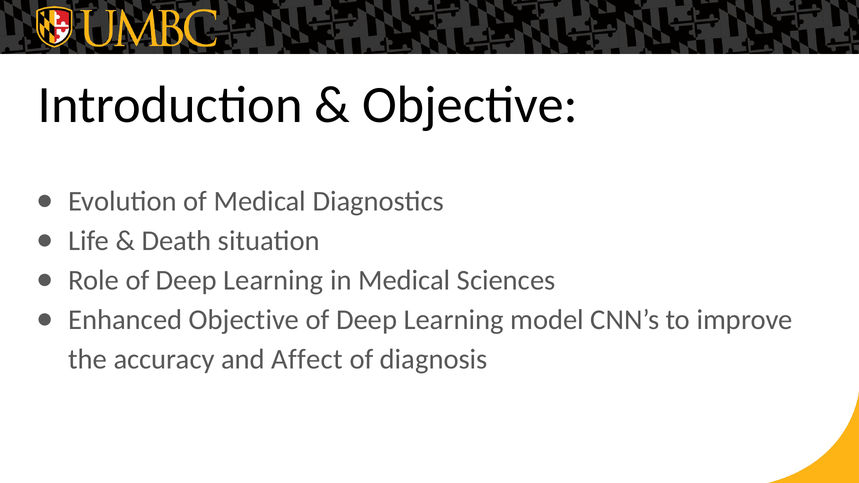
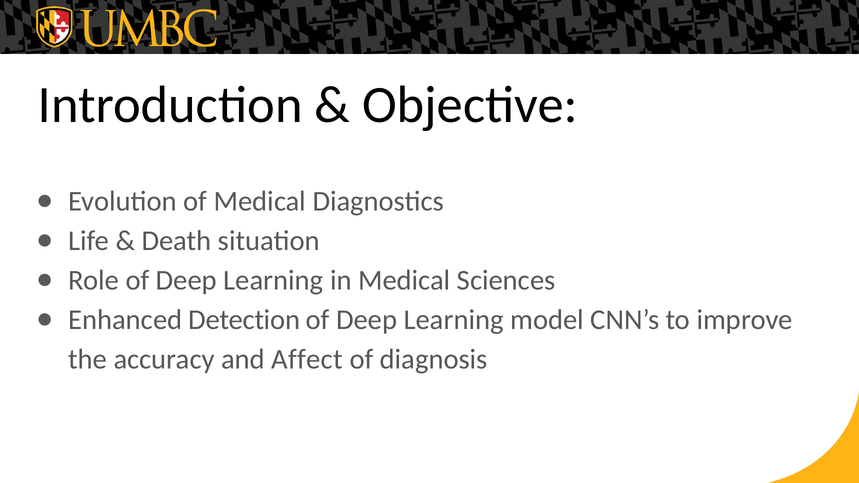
Enhanced Objective: Objective -> Detection
